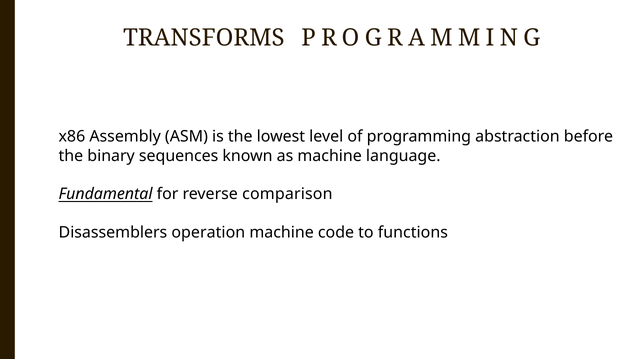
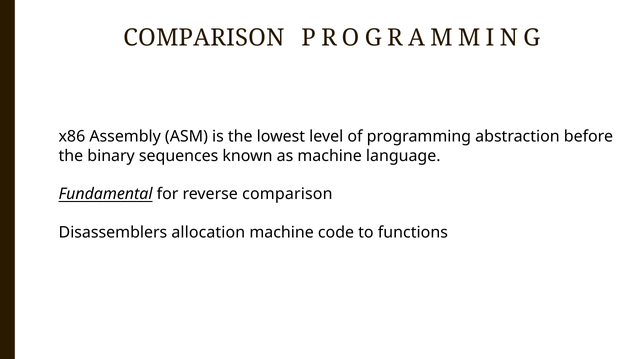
TRANSFORMS at (204, 38): TRANSFORMS -> COMPARISON
operation: operation -> allocation
